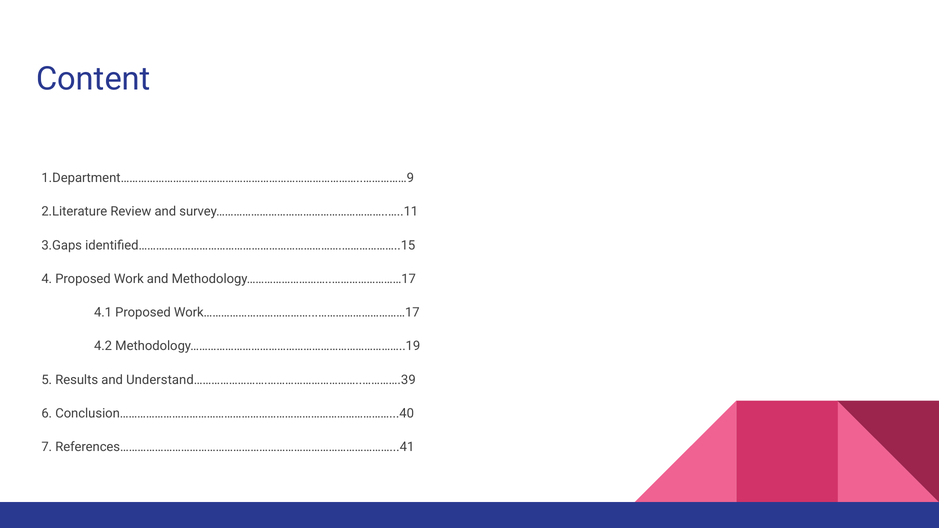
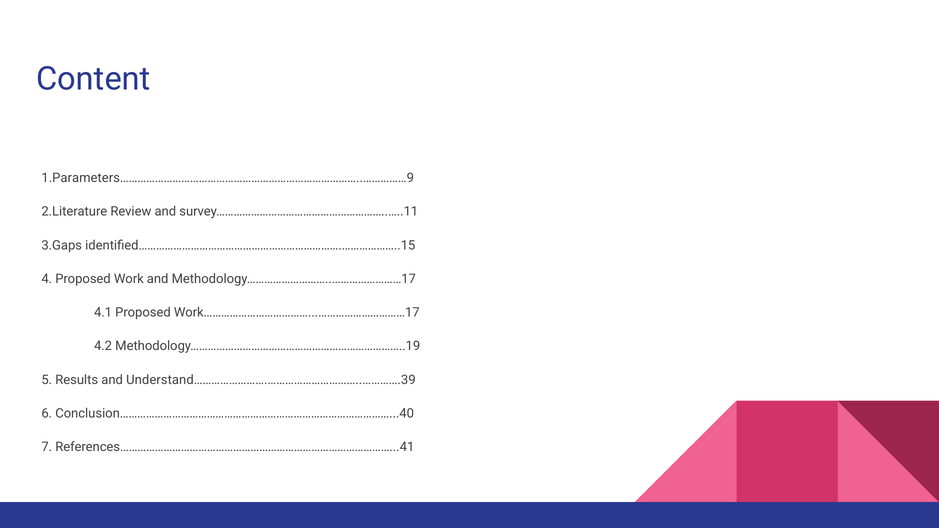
1.Department………………………………………………………………………..……………9: 1.Department………………………………………………………………………..……………9 -> 1.Parameters………………………………………………………………………..……………9
